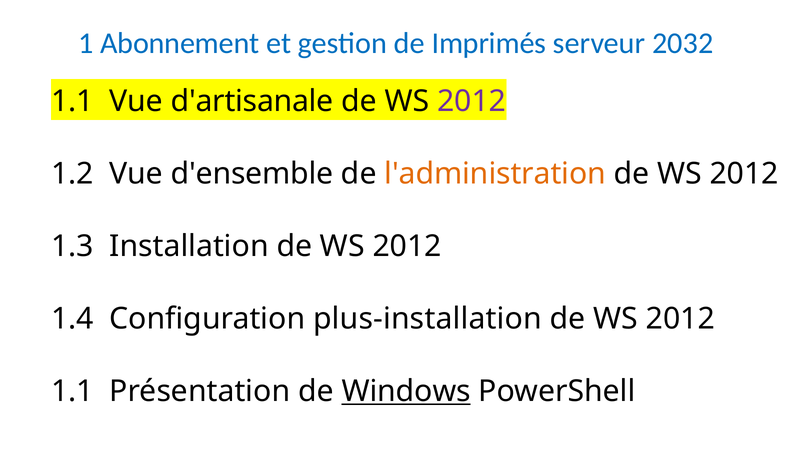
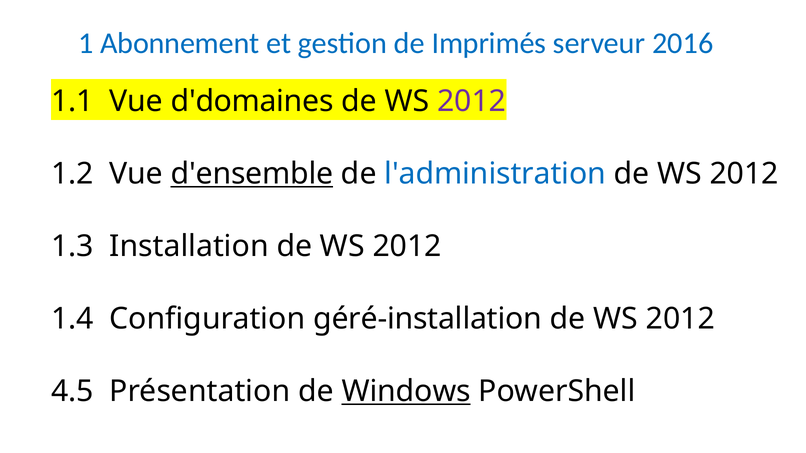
2032: 2032 -> 2016
d'artisanale: d'artisanale -> d'domaines
d'ensemble underline: none -> present
l'administration colour: orange -> blue
plus-installation: plus-installation -> géré-installation
1.1 at (72, 392): 1.1 -> 4.5
